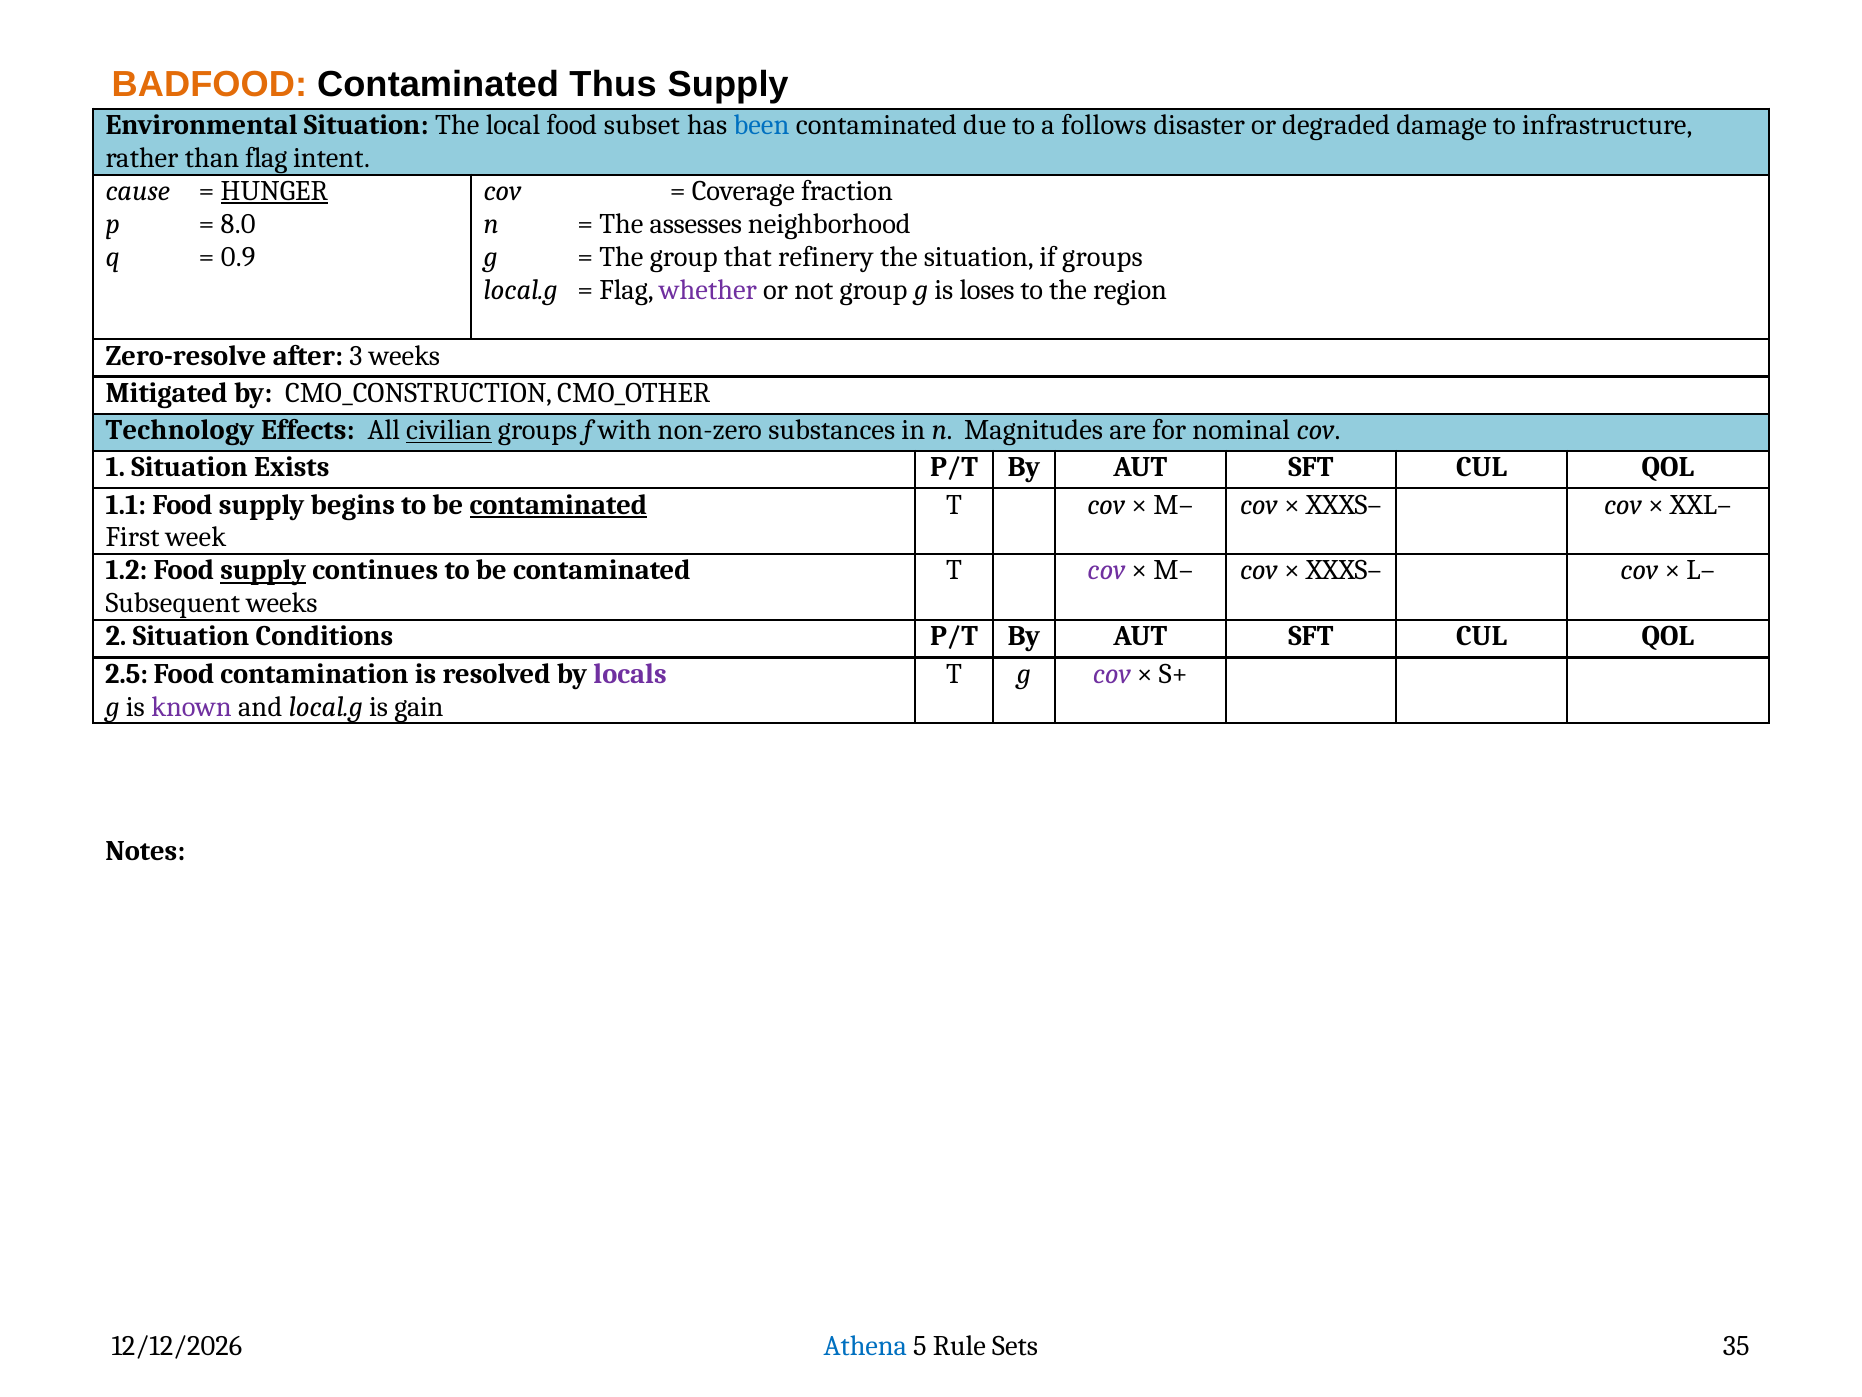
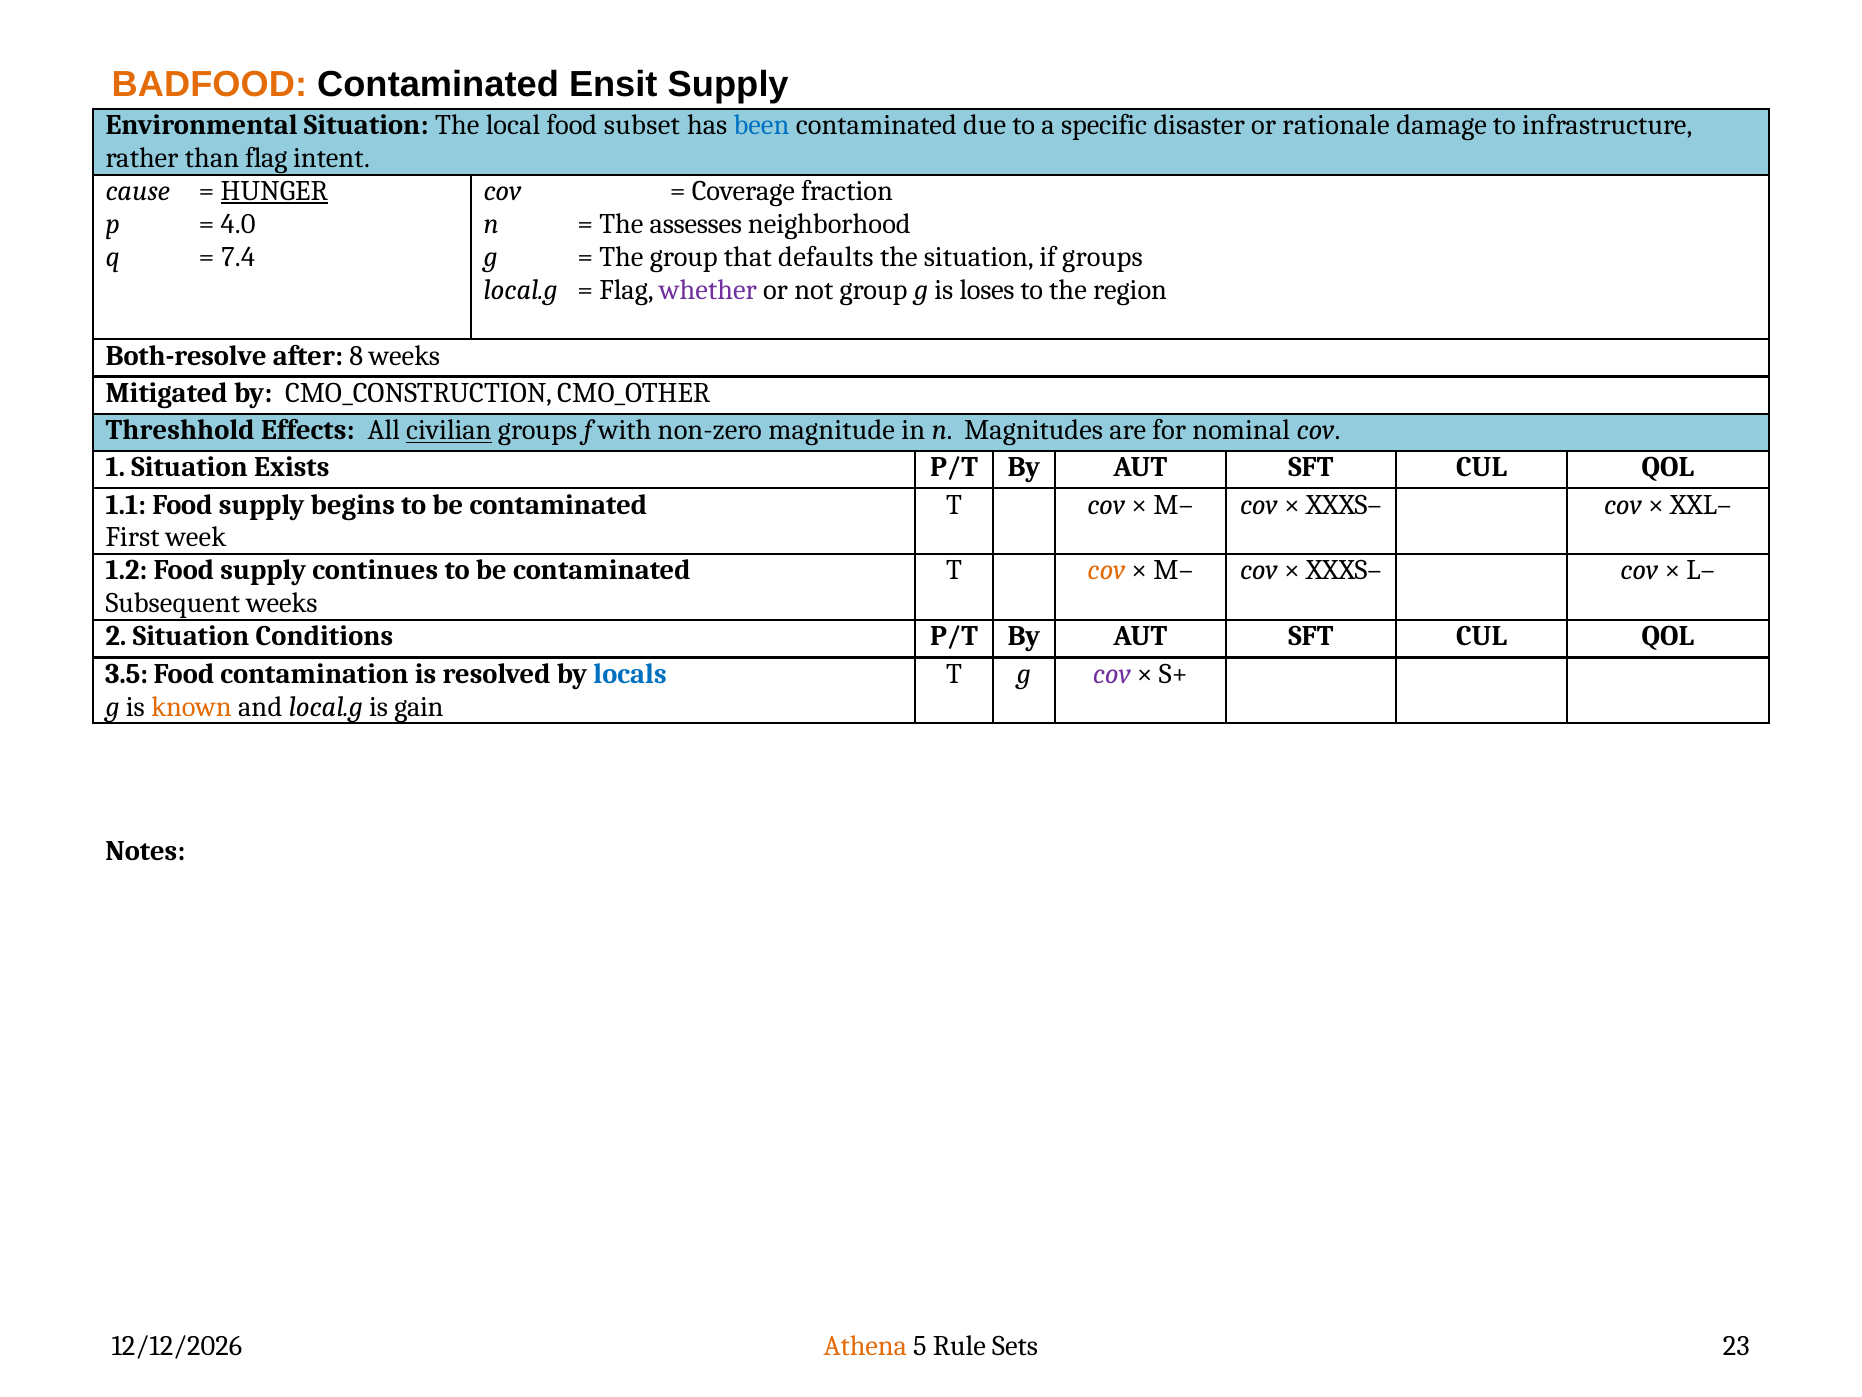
Thus: Thus -> Ensit
follows: follows -> specific
degraded: degraded -> rationale
8.0: 8.0 -> 4.0
0.9: 0.9 -> 7.4
refinery: refinery -> defaults
Zero-resolve: Zero-resolve -> Both-resolve
3: 3 -> 8
Technology: Technology -> Threshhold
substances: substances -> magnitude
contaminated at (558, 504) underline: present -> none
supply at (263, 570) underline: present -> none
cov at (1106, 570) colour: purple -> orange
2.5: 2.5 -> 3.5
locals colour: purple -> blue
known colour: purple -> orange
Athena colour: blue -> orange
35: 35 -> 23
